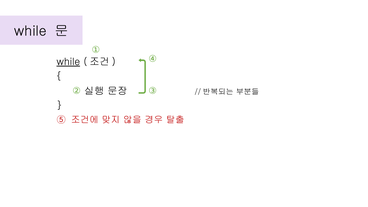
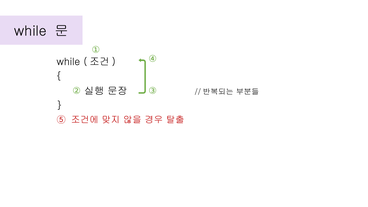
while at (68, 62) underline: present -> none
